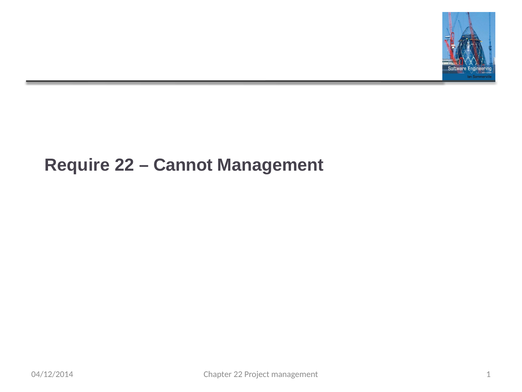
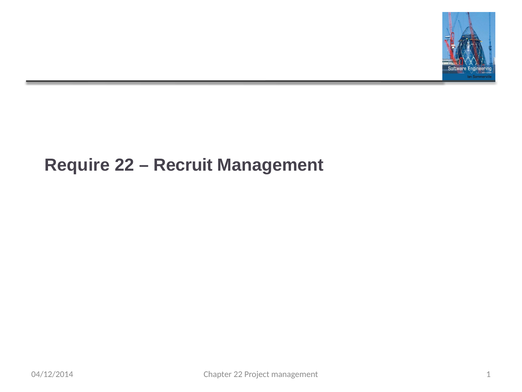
Cannot: Cannot -> Recruit
